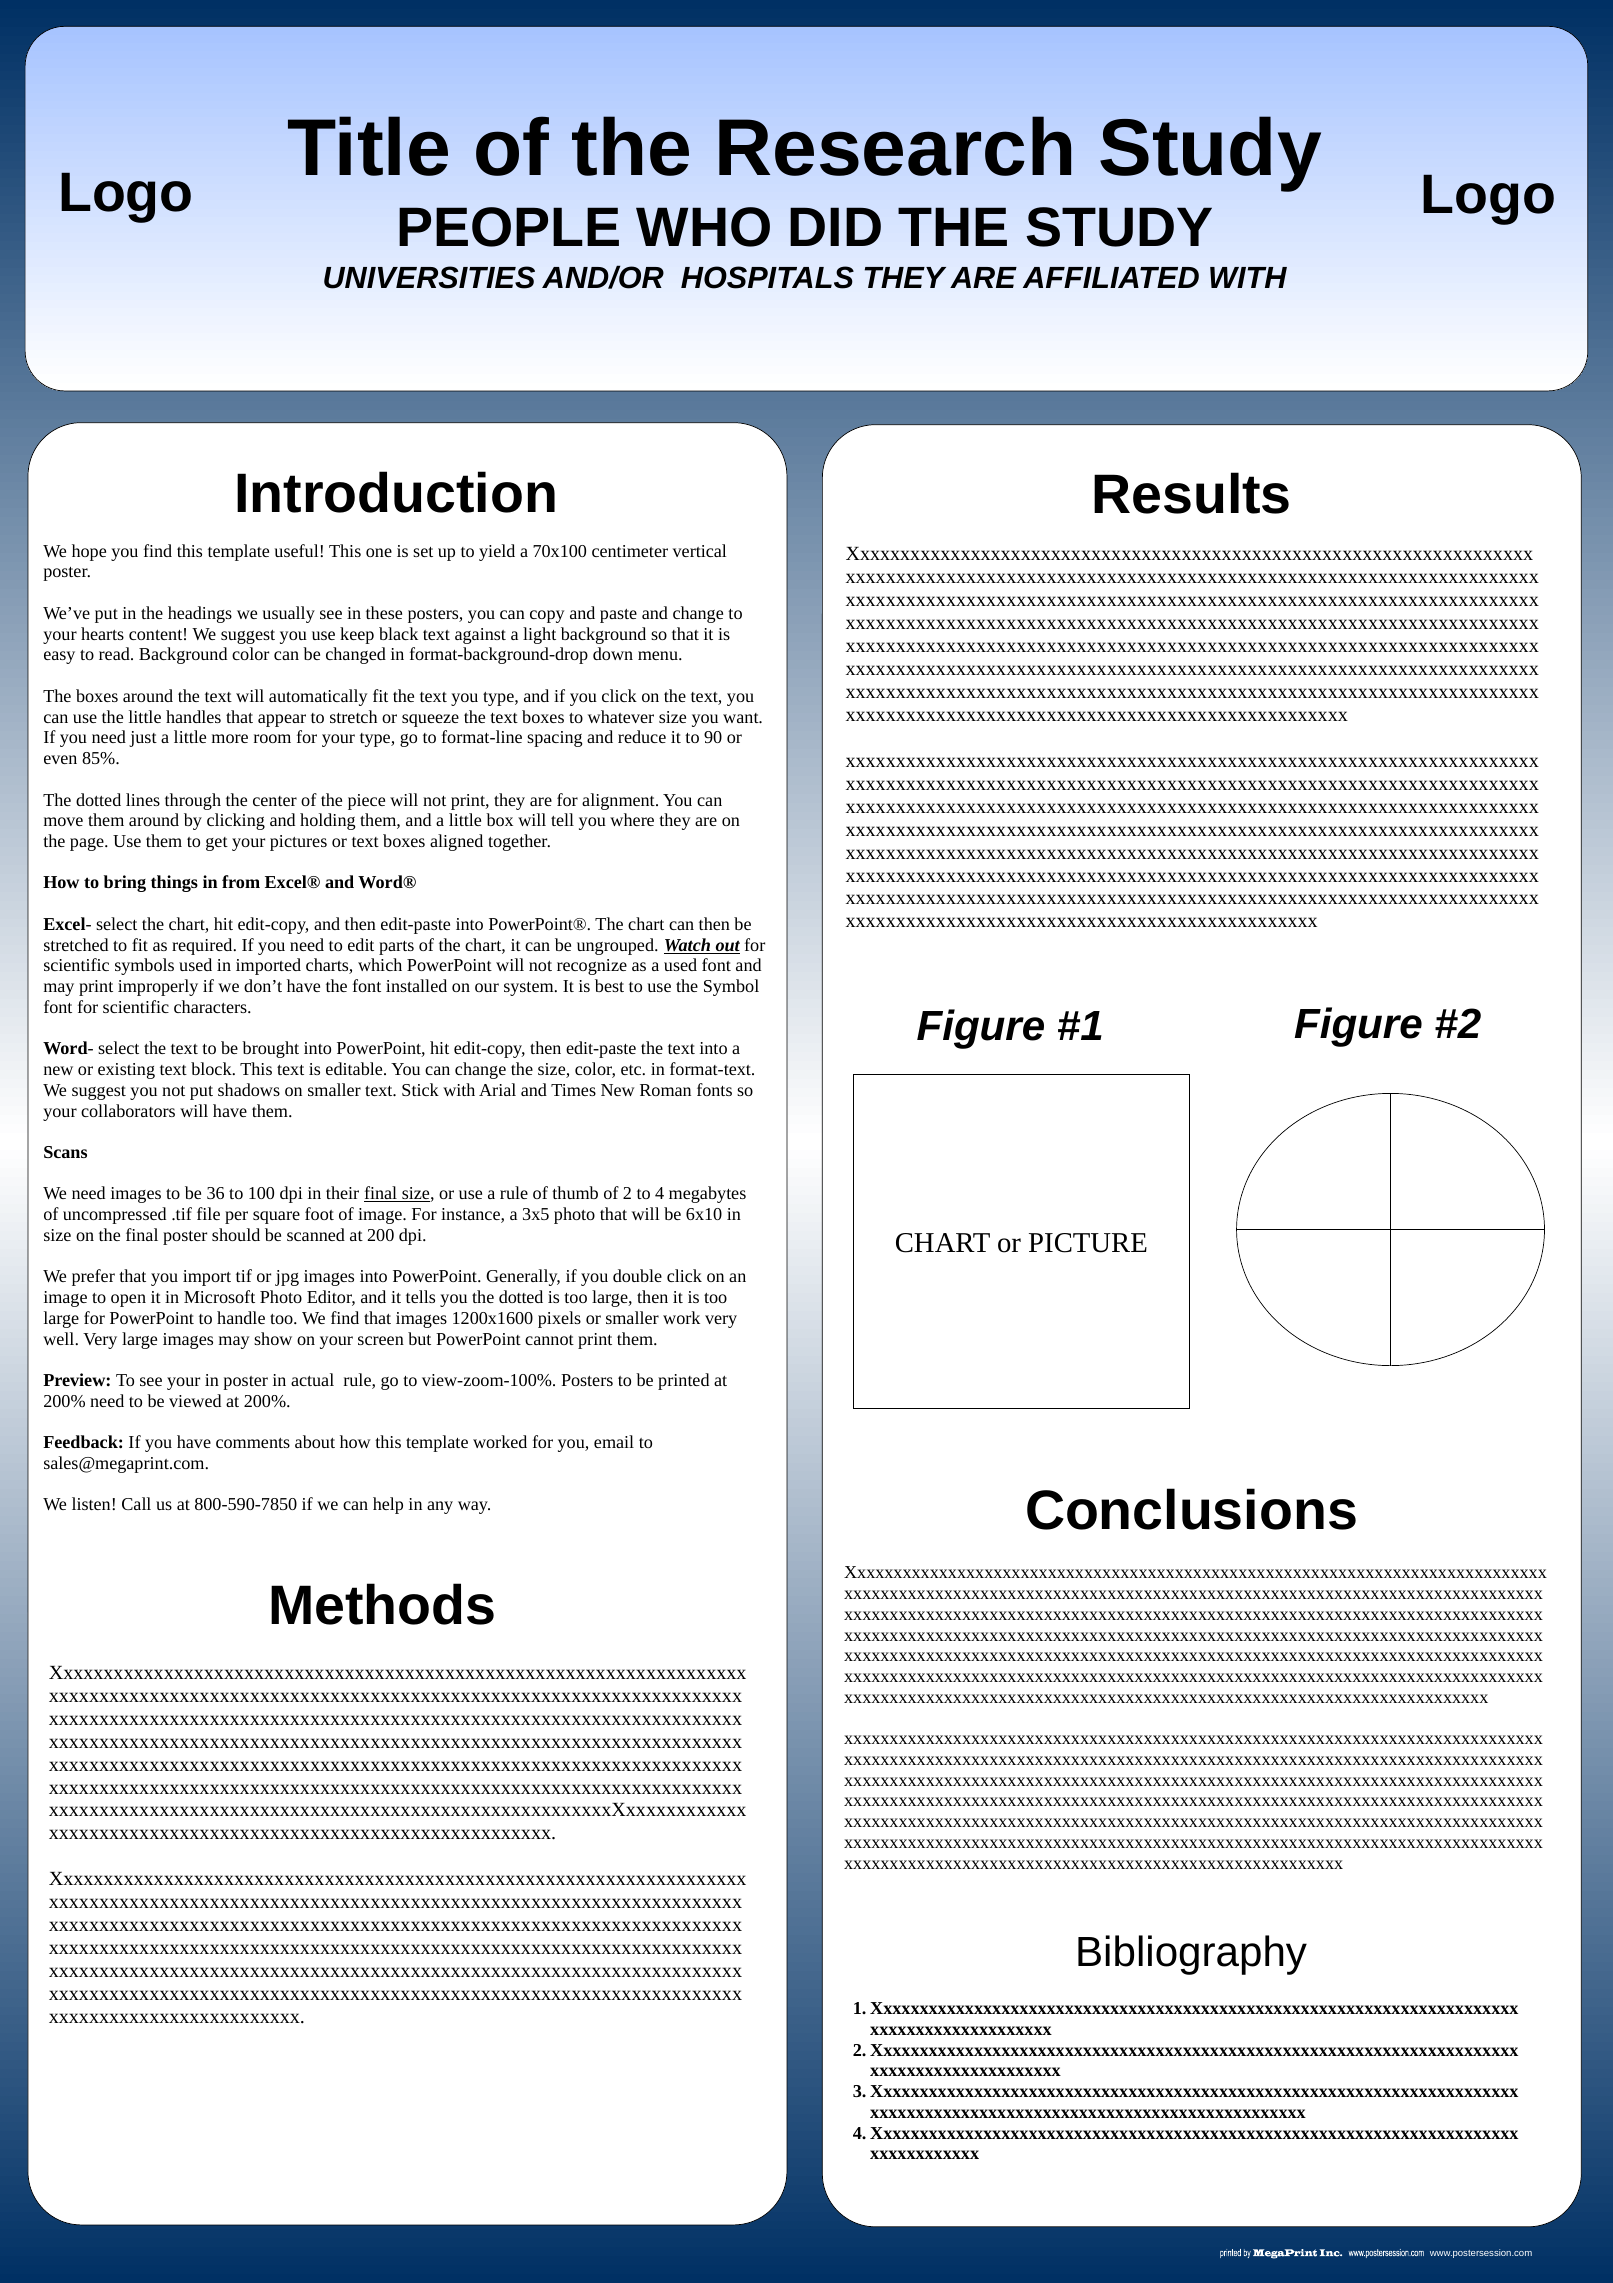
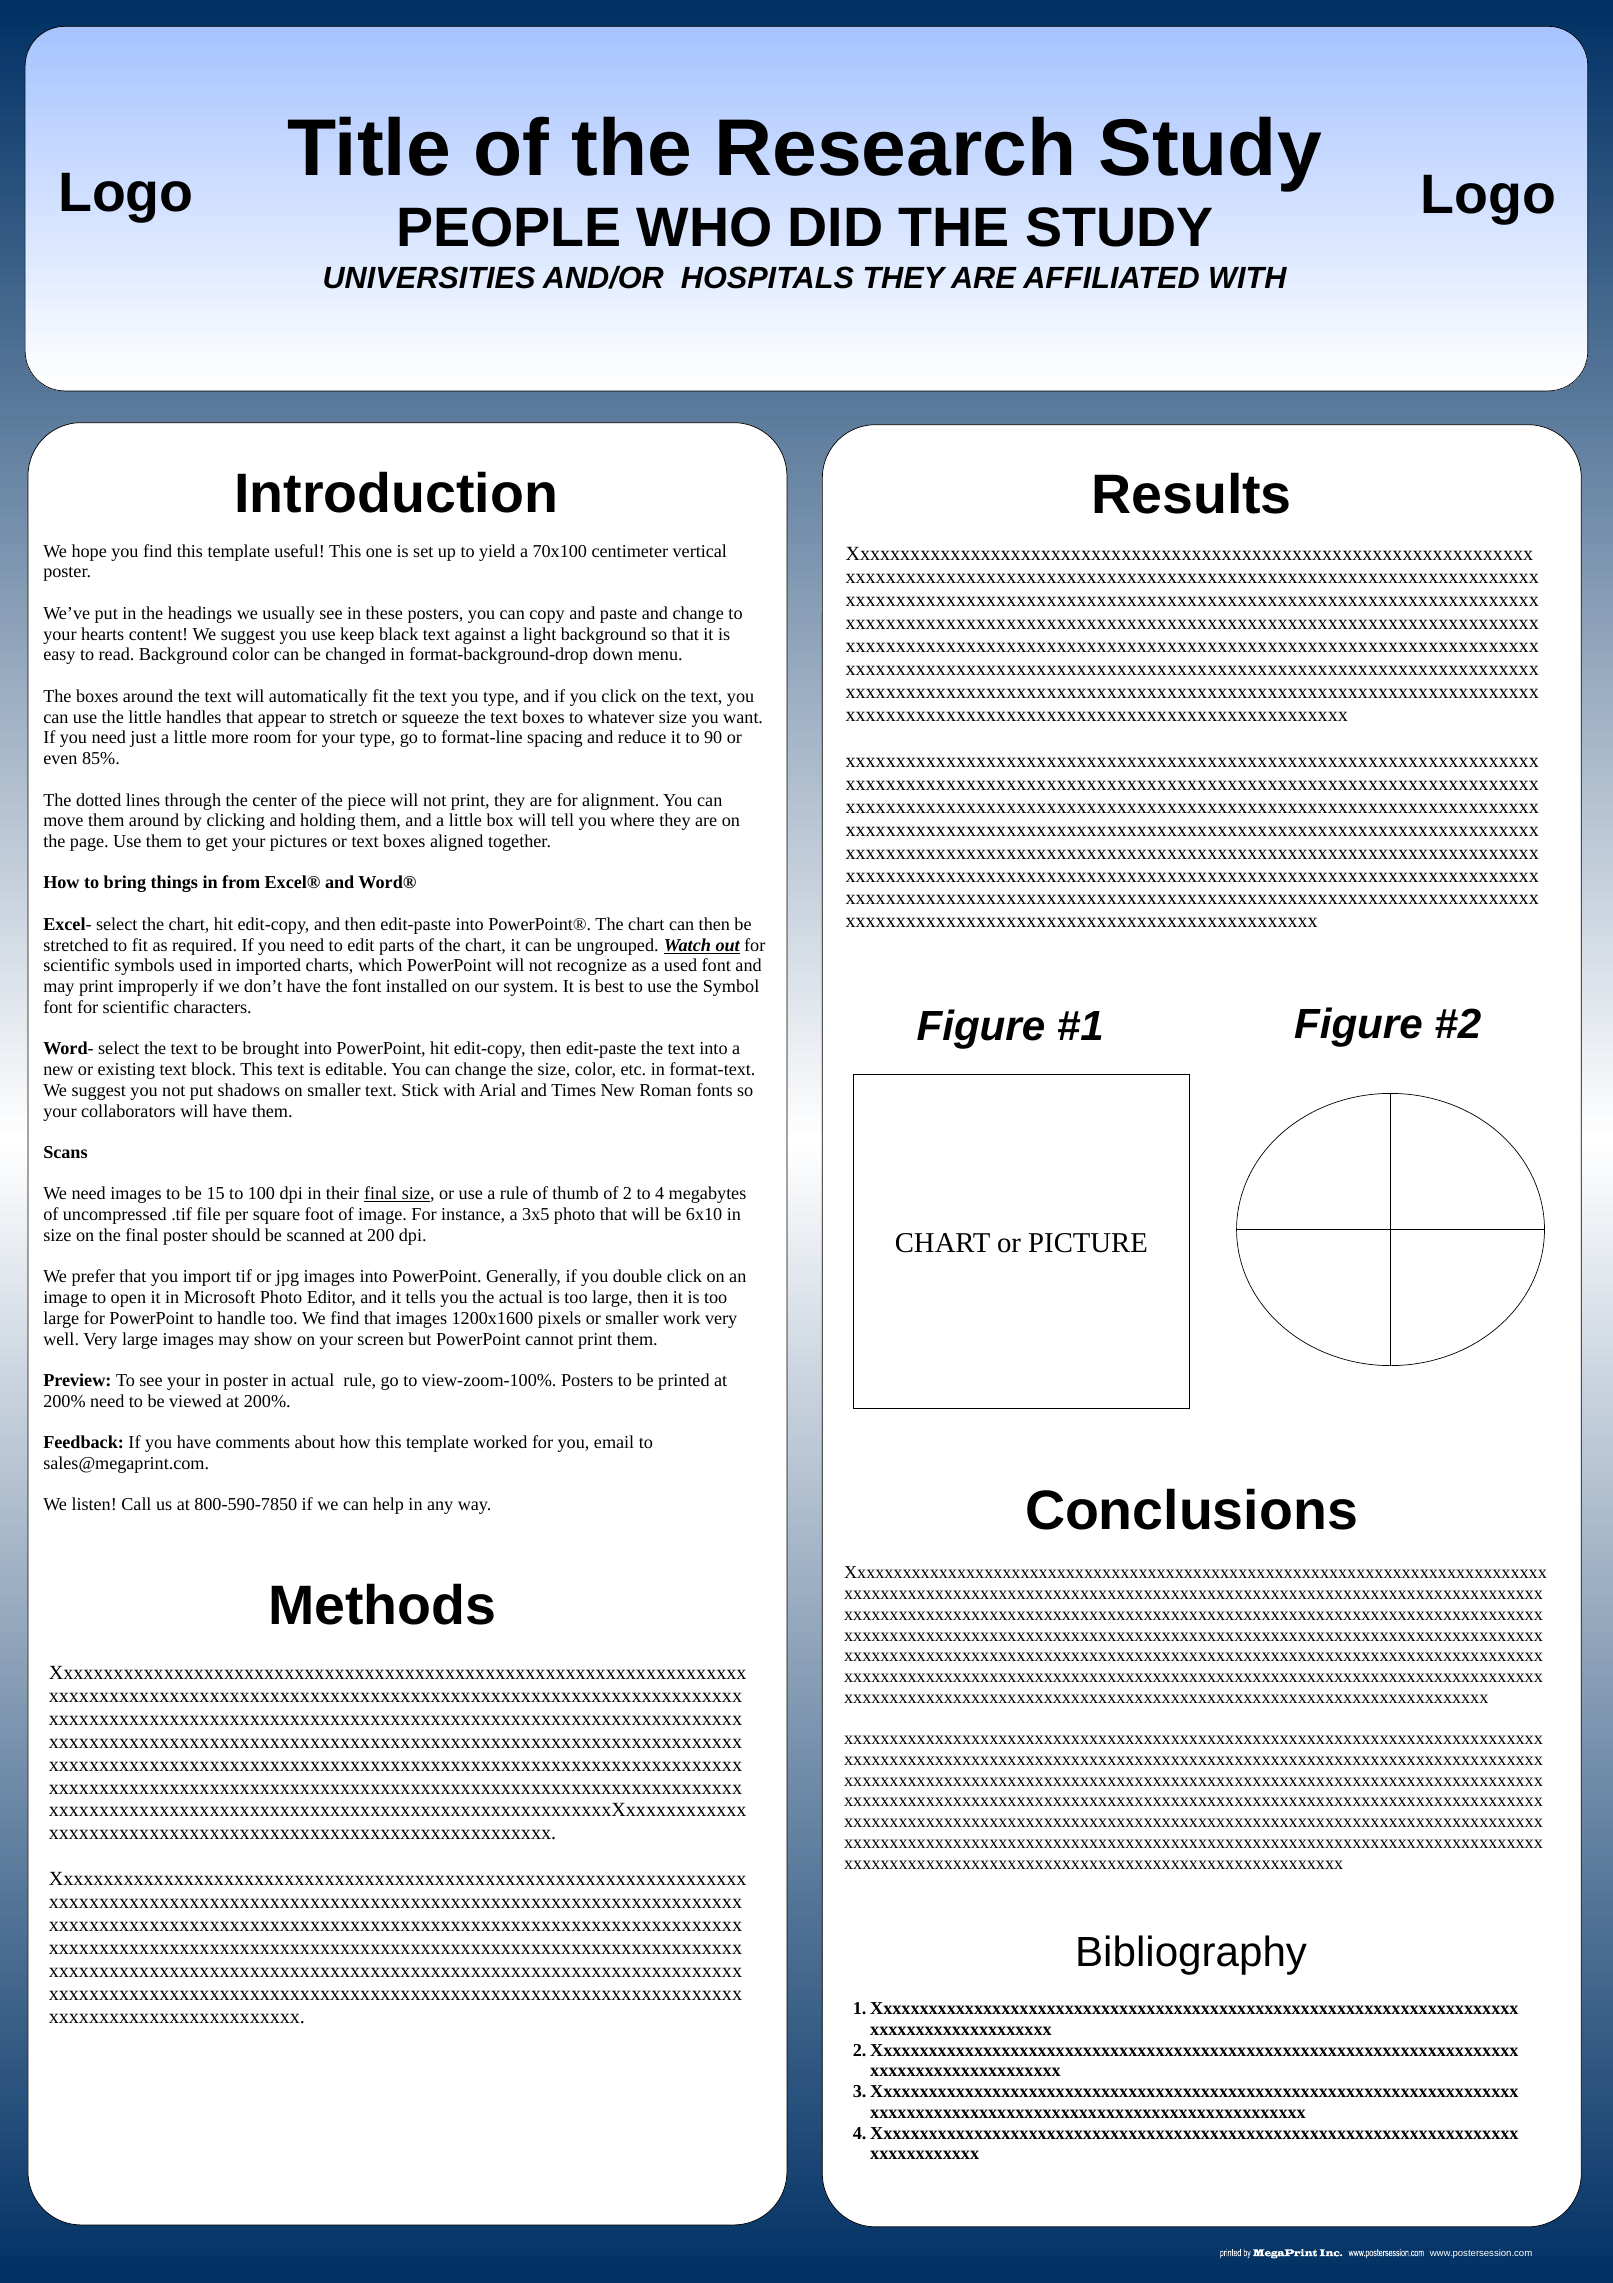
36: 36 -> 15
you the dotted: dotted -> actual
